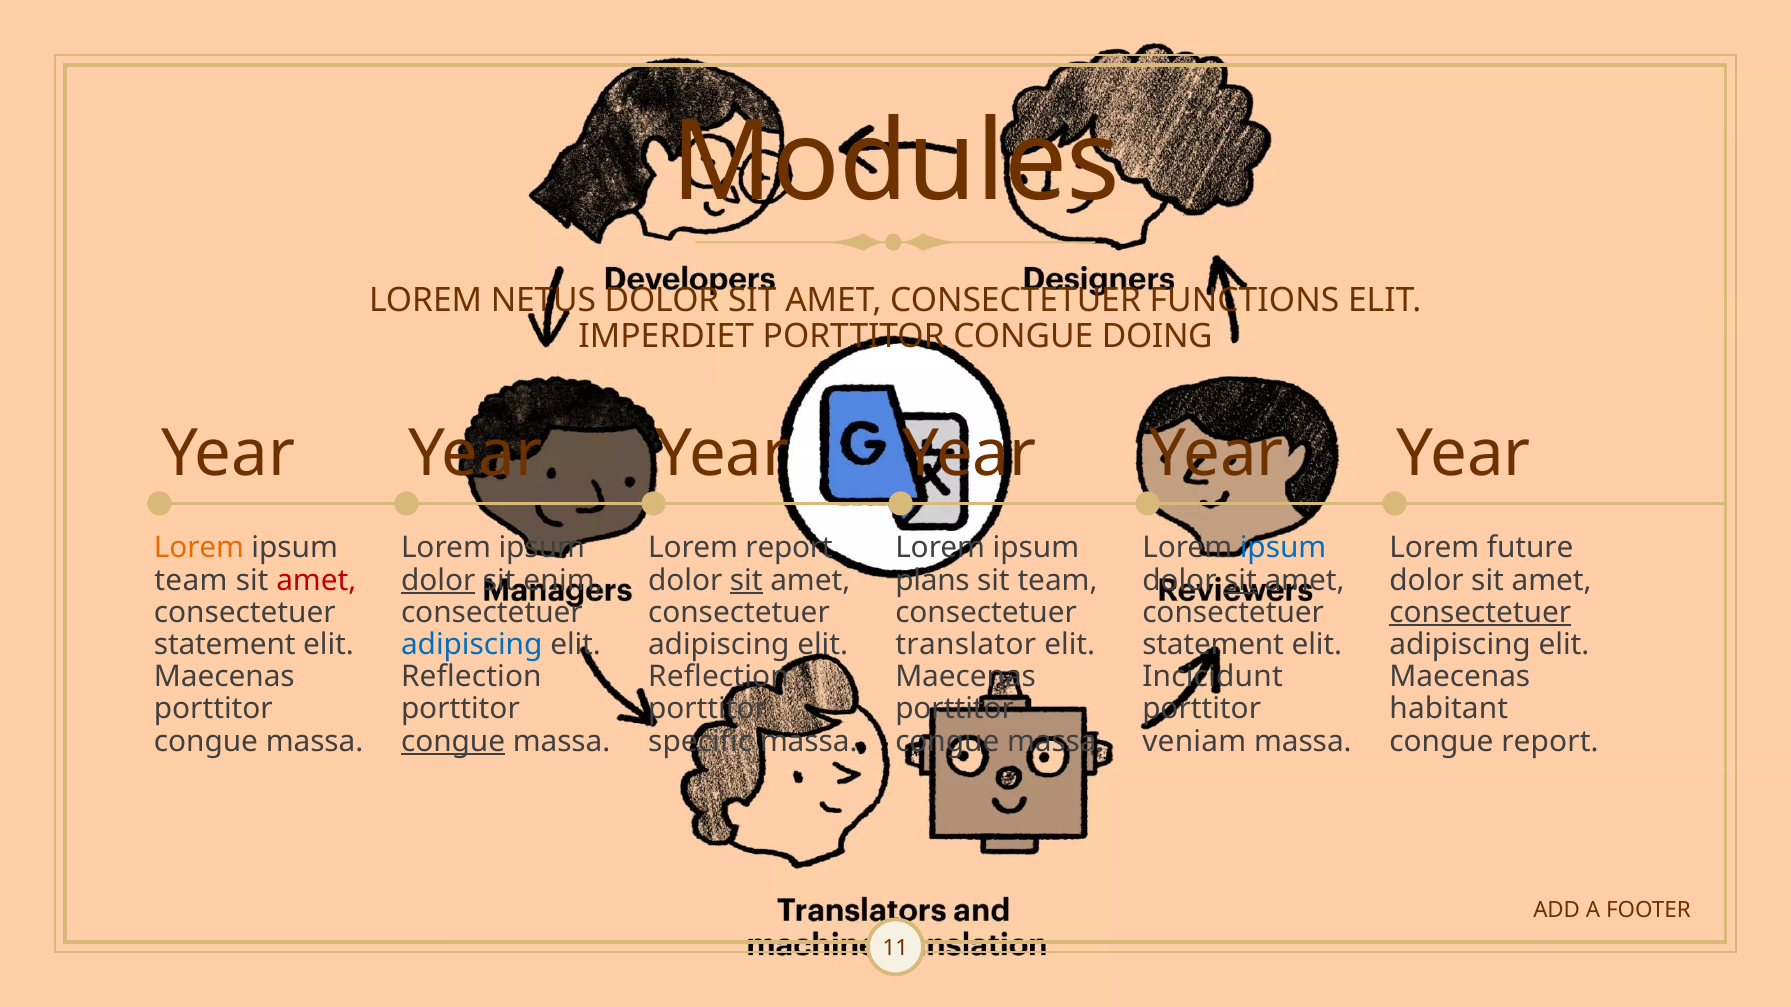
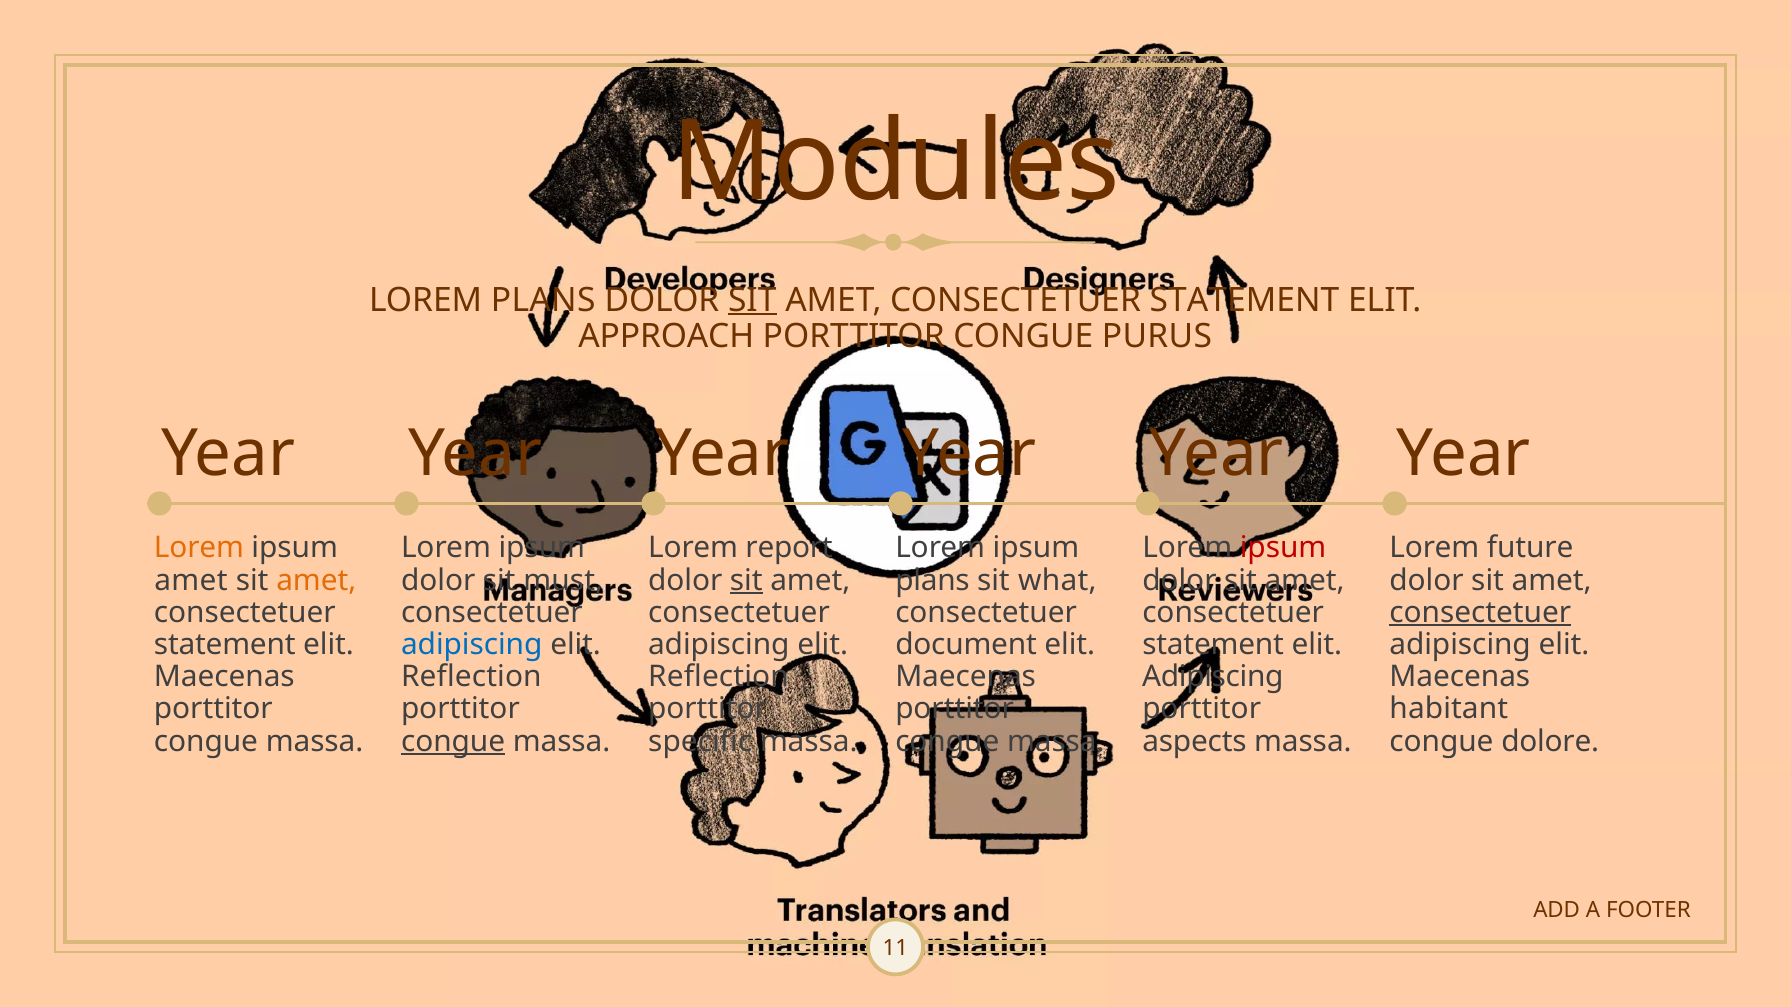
LOREM NETUS: NETUS -> PLANS
SIT at (752, 300) underline: none -> present
FUNCTIONS at (1244, 300): FUNCTIONS -> STATEMENT
IMPERDIET: IMPERDIET -> APPROACH
DOING: DOING -> PURUS
ipsum at (1283, 548) colour: blue -> red
team at (191, 581): team -> amet
amet at (316, 581) colour: red -> orange
dolor at (438, 581) underline: present -> none
enim: enim -> must
sit team: team -> what
sit at (1240, 581) underline: present -> none
translator: translator -> document
Incicidunt at (1213, 677): Incicidunt -> Adipiscing
veniam: veniam -> aspects
congue report: report -> dolore
